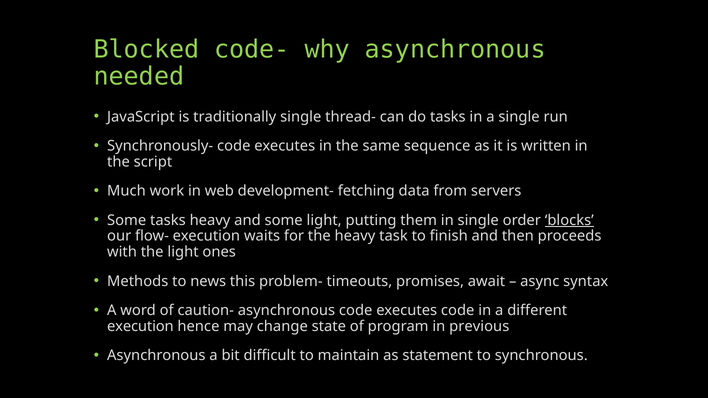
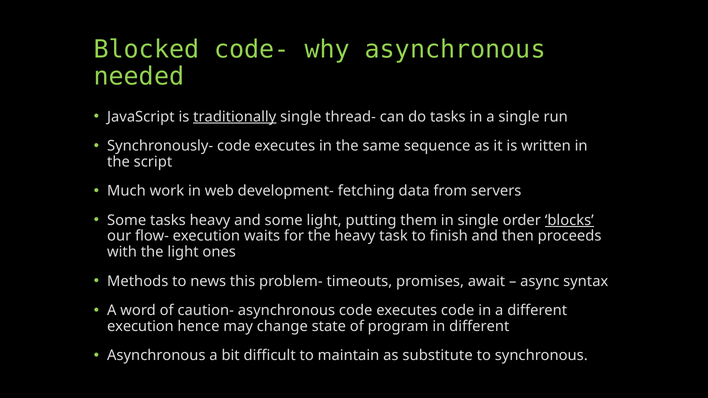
traditionally underline: none -> present
in previous: previous -> different
statement: statement -> substitute
